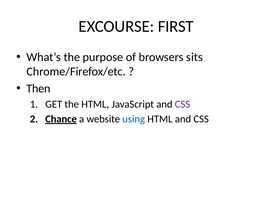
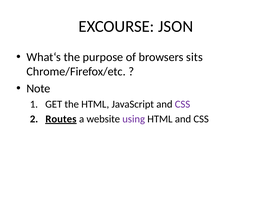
FIRST: FIRST -> JSON
Then: Then -> Note
Chance: Chance -> Routes
using colour: blue -> purple
